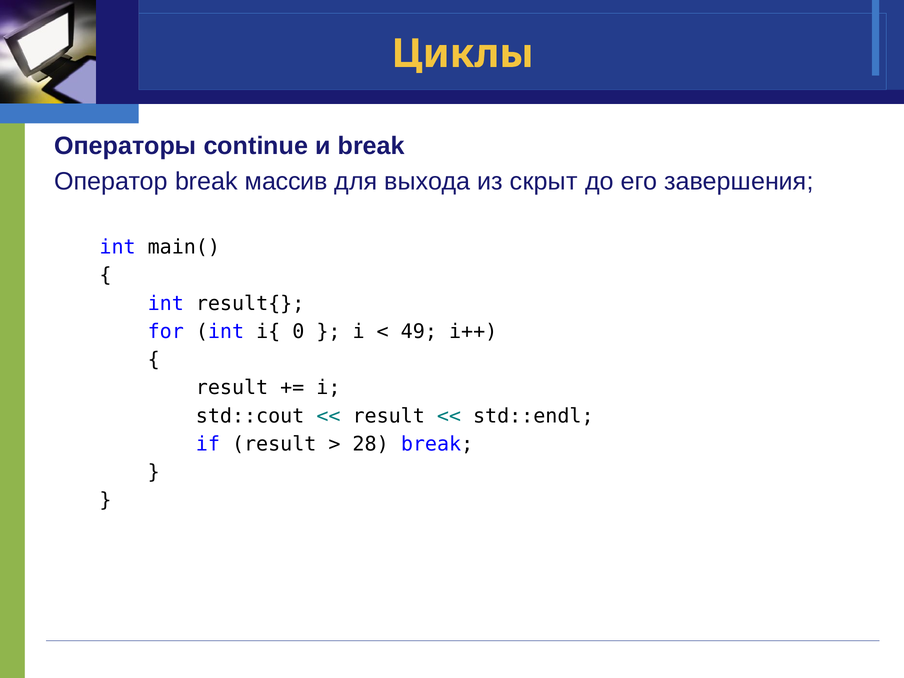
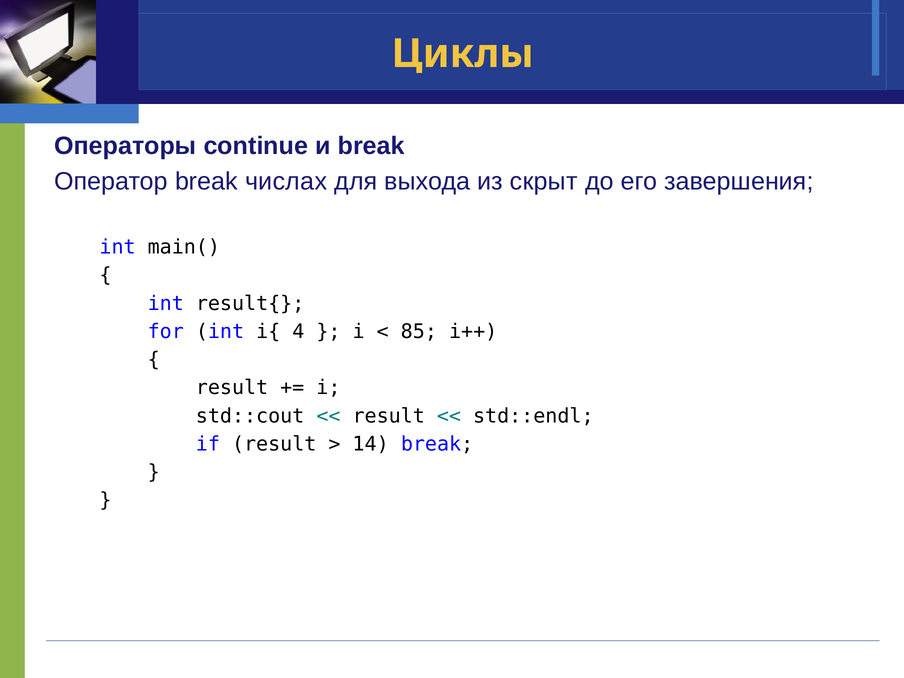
массив: массив -> числах
0: 0 -> 4
49: 49 -> 85
28: 28 -> 14
